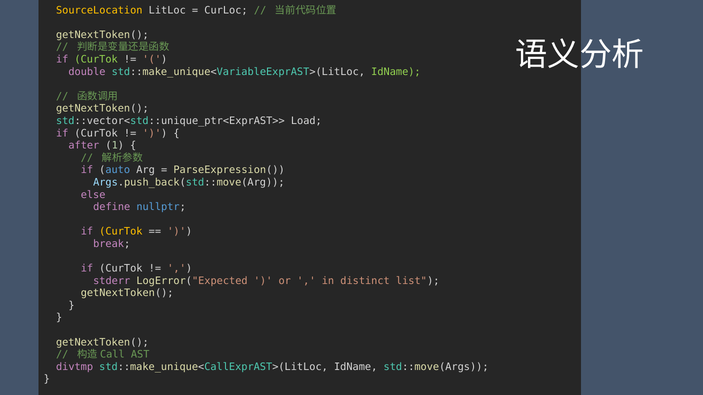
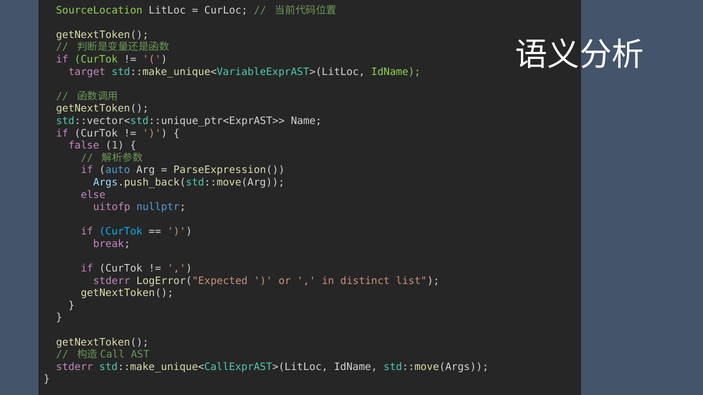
SourceLocation at (99, 10) colour: yellow -> light green
double: double -> target
std::vector<std::unique_ptr<ExprAST>> Load: Load -> Name
after at (84, 146): after -> false
define: define -> uitofp
CurTok at (121, 232) colour: yellow -> light blue
divtmp at (75, 367): divtmp -> stderr
